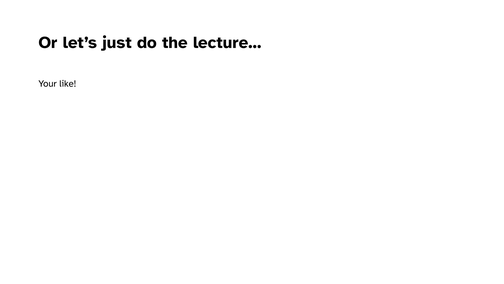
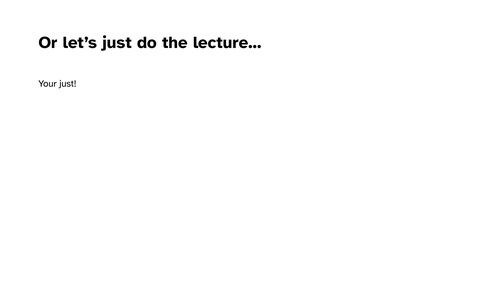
Your like: like -> just
